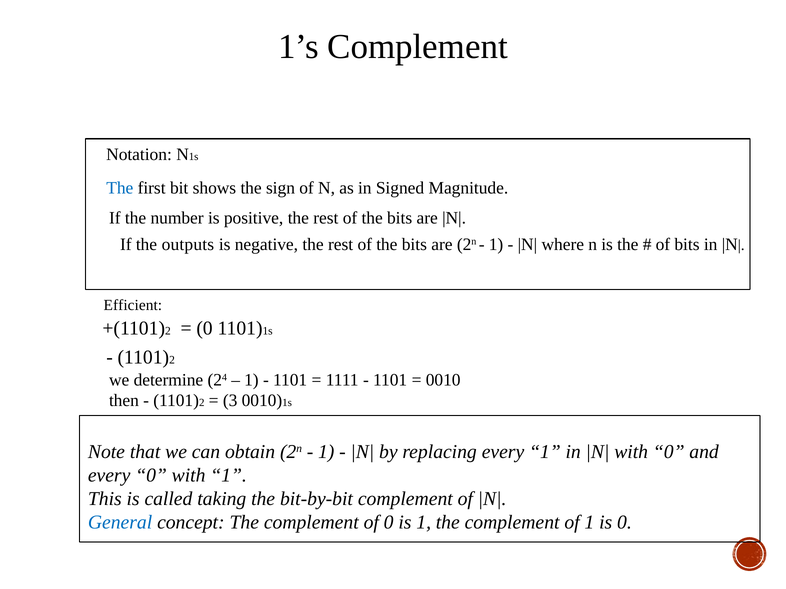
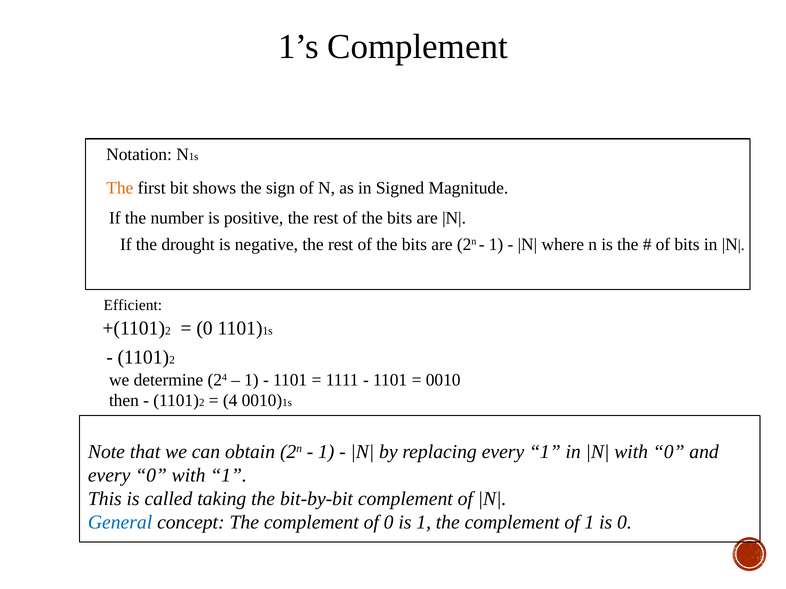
The at (120, 188) colour: blue -> orange
outputs: outputs -> drought
3: 3 -> 4
